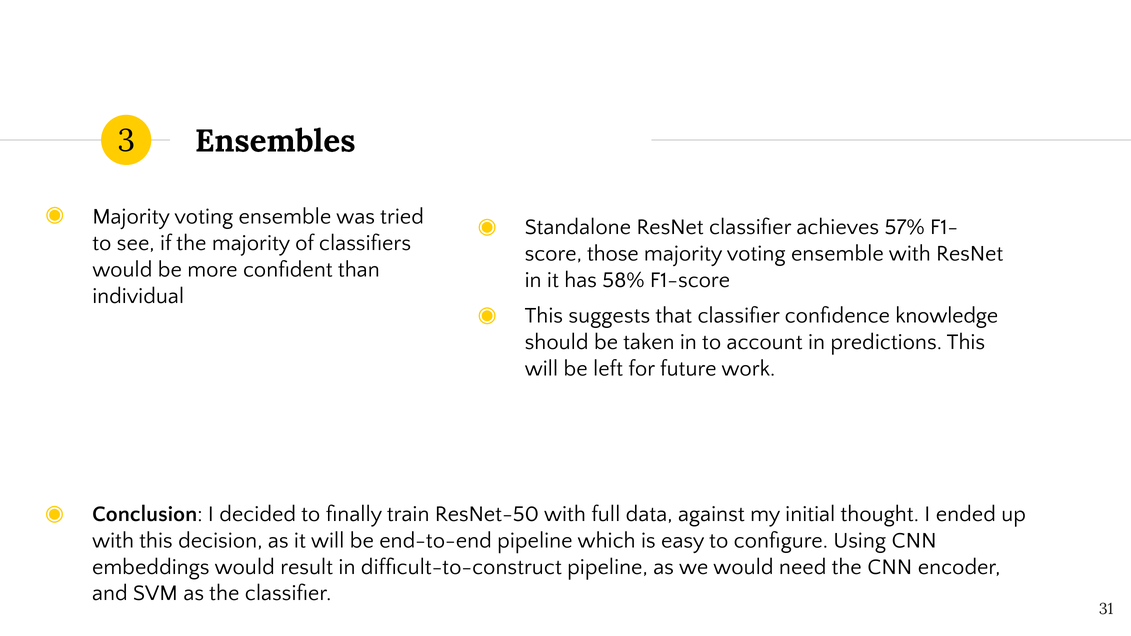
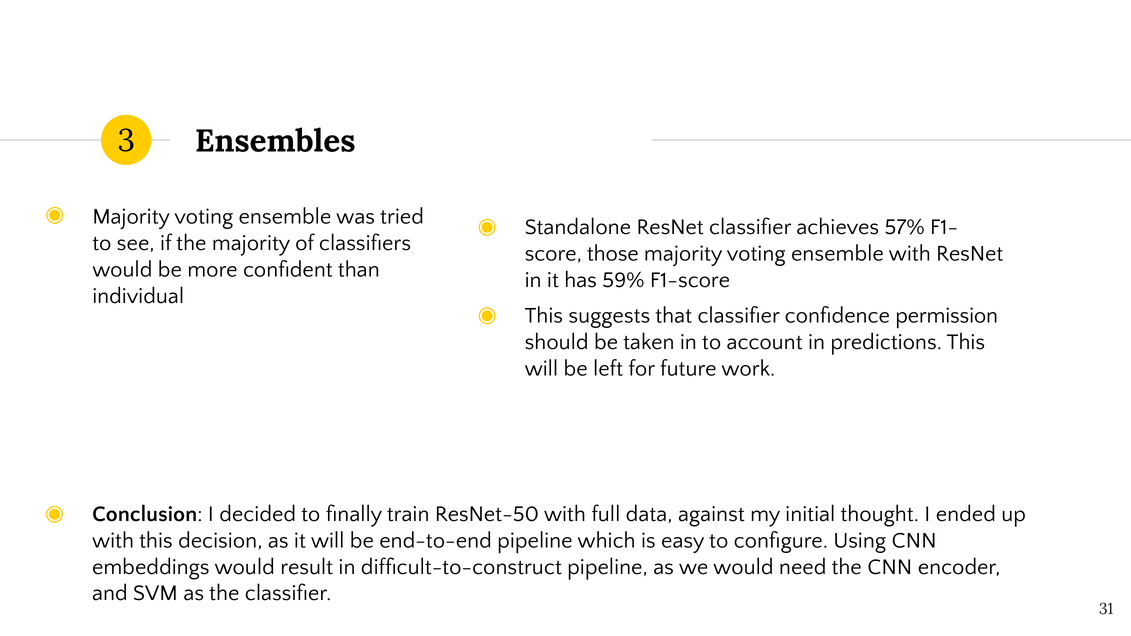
58%: 58% -> 59%
knowledge: knowledge -> permission
